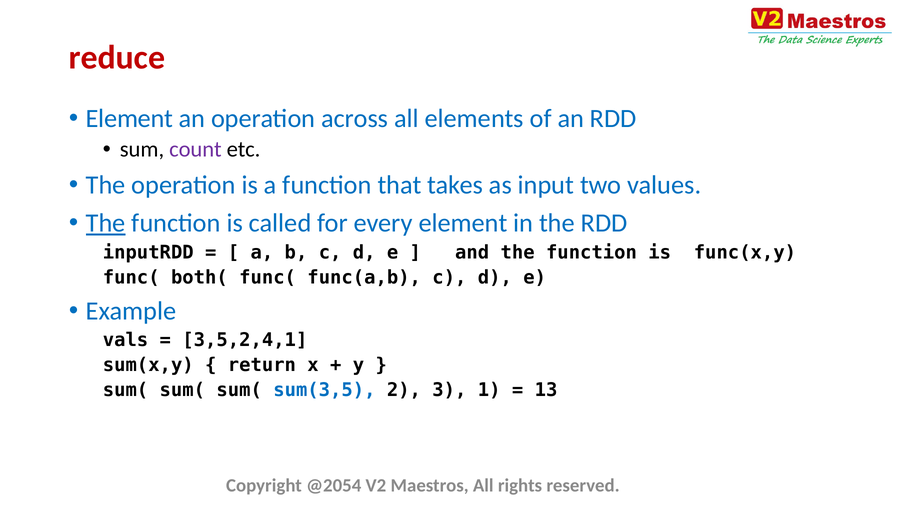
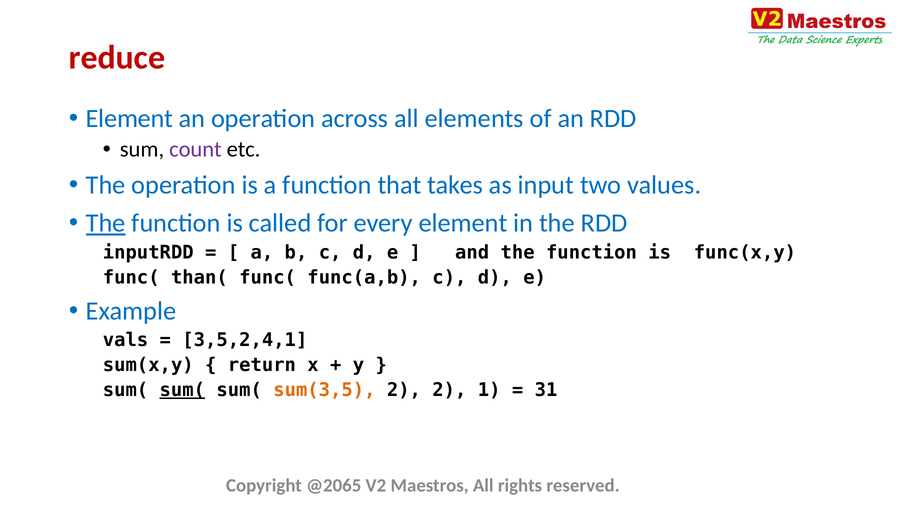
both(: both( -> than(
sum( at (182, 391) underline: none -> present
sum(3,5 colour: blue -> orange
2 3: 3 -> 2
13: 13 -> 31
@2054: @2054 -> @2065
